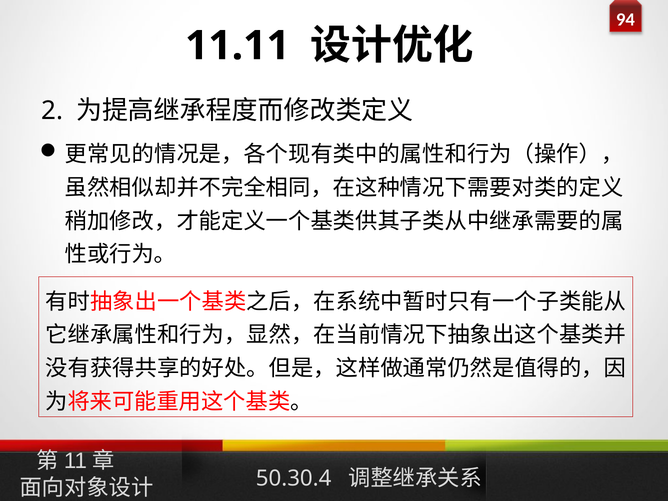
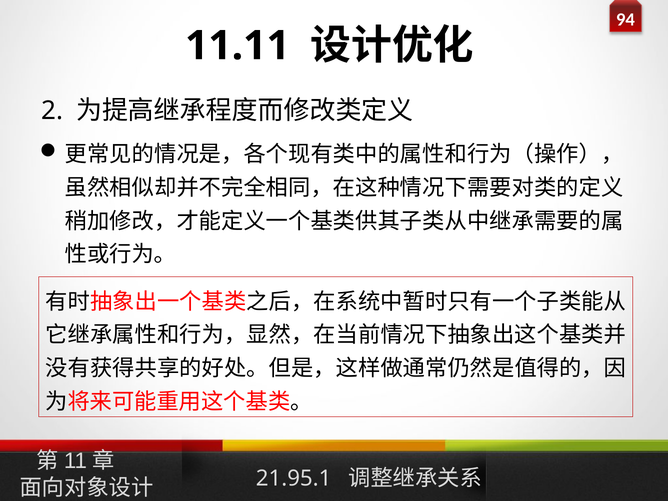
50.30.4: 50.30.4 -> 21.95.1
